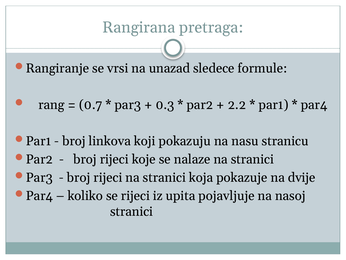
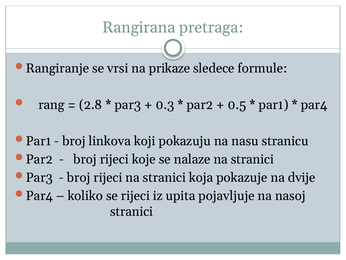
unazad: unazad -> prikaze
0.7: 0.7 -> 2.8
2.2: 2.2 -> 0.5
